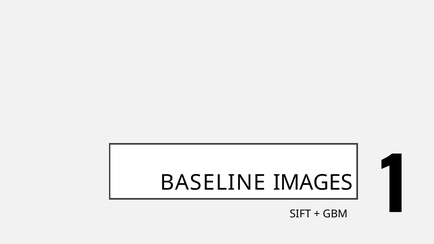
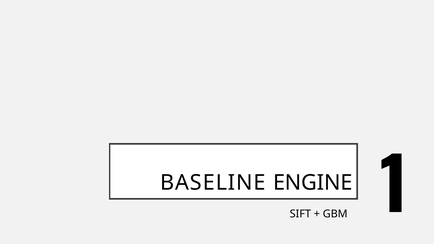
IMAGES: IMAGES -> ENGINE
